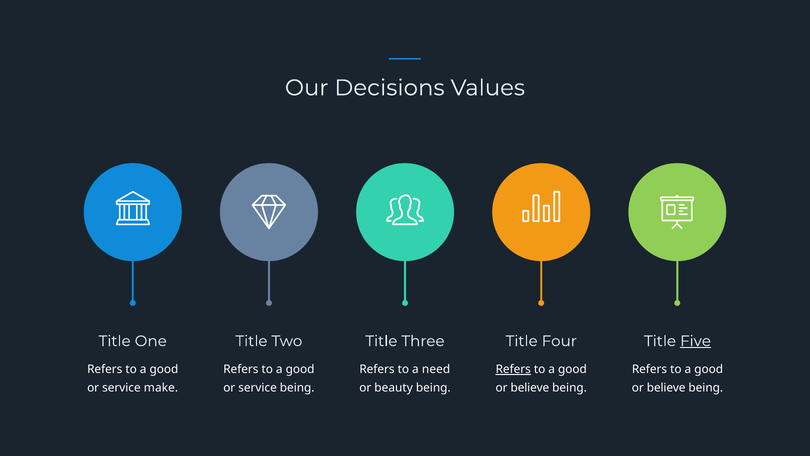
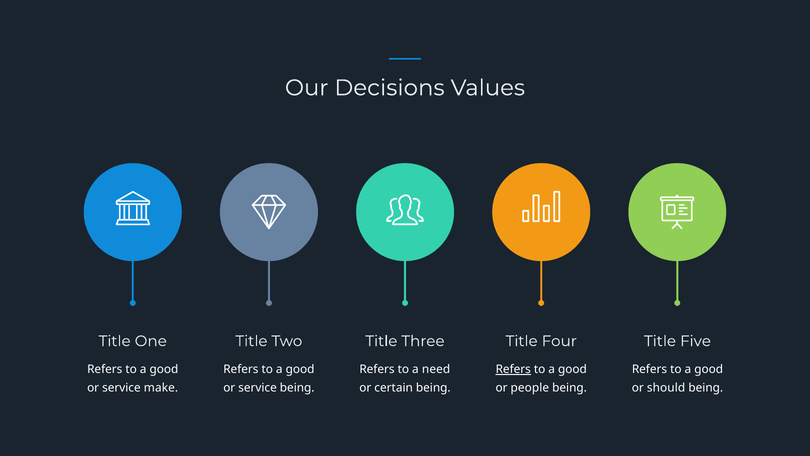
Five underline: present -> none
beauty: beauty -> certain
believe at (530, 387): believe -> people
believe at (666, 387): believe -> should
